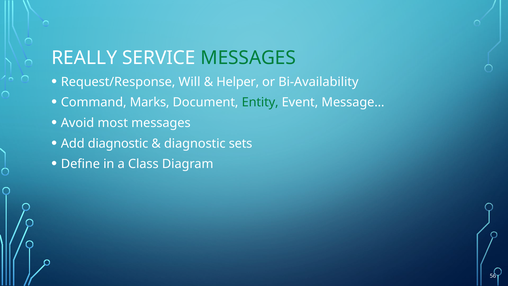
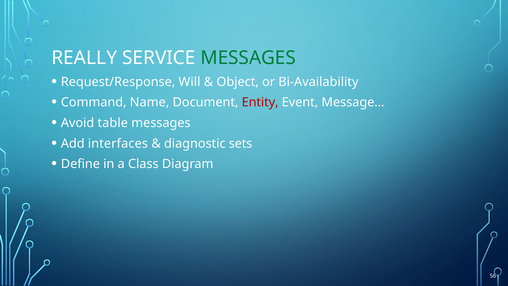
Helper: Helper -> Object
Marks: Marks -> Name
Entity colour: green -> red
most: most -> table
Add diagnostic: diagnostic -> interfaces
